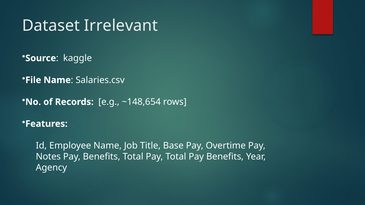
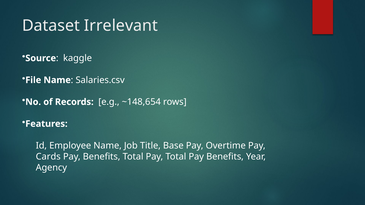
Notes: Notes -> Cards
